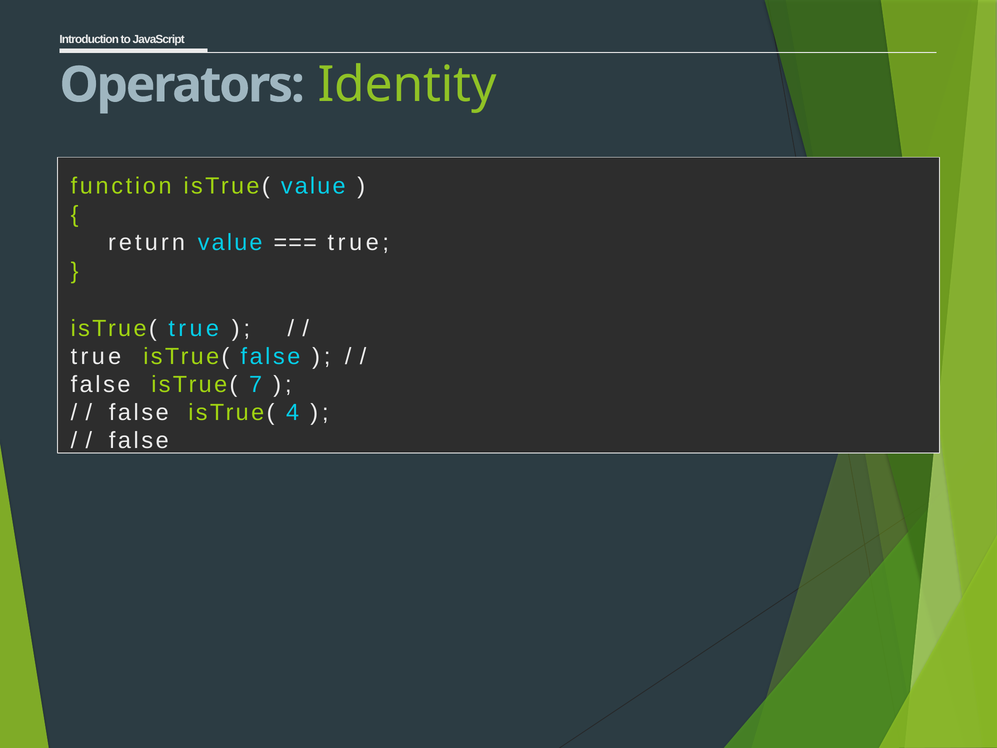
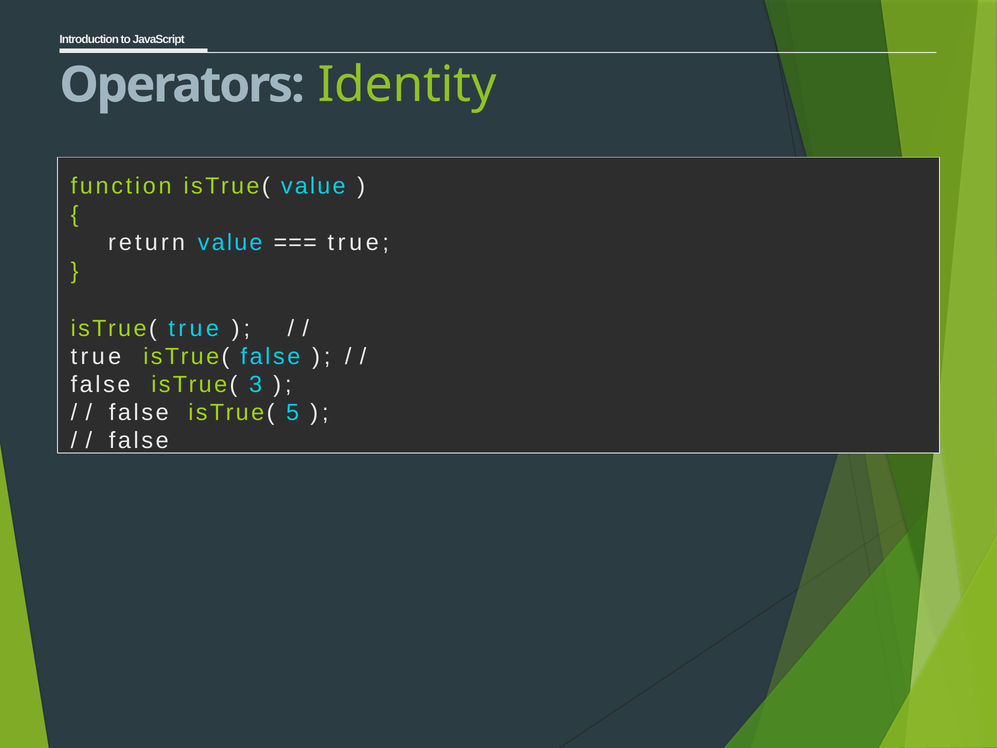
7: 7 -> 3
4: 4 -> 5
